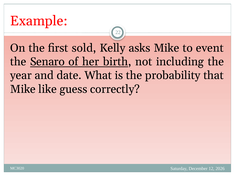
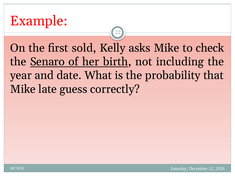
event: event -> check
like: like -> late
